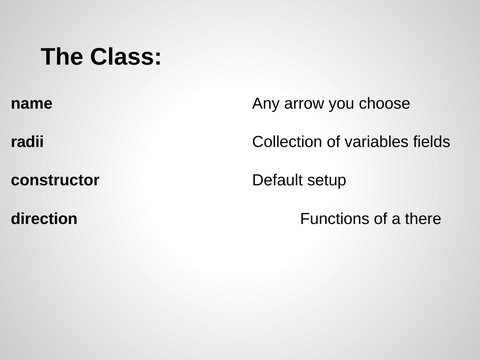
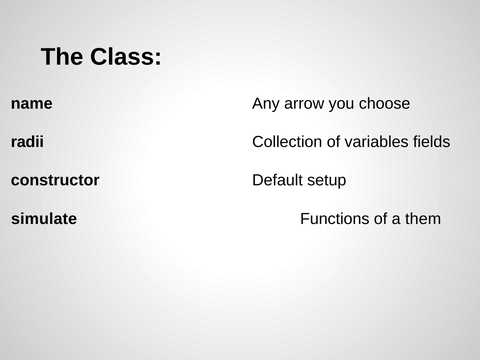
direction: direction -> simulate
there: there -> them
